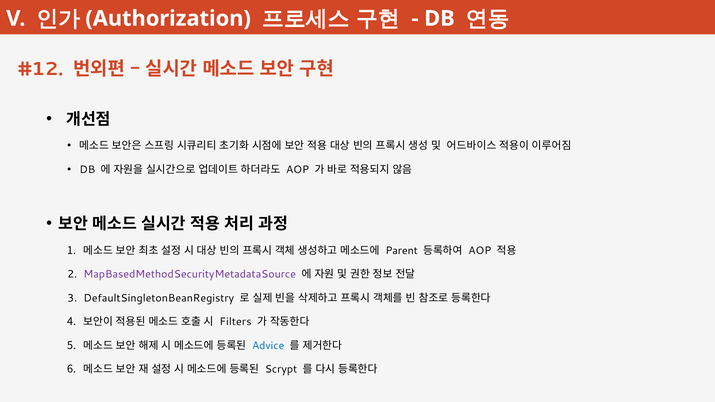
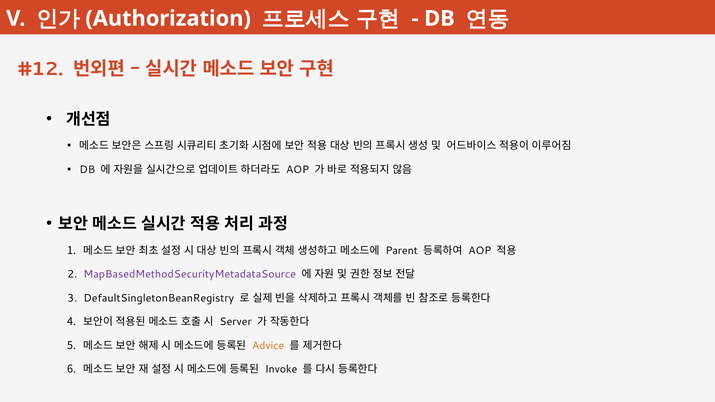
Filters: Filters -> Server
Advice colour: blue -> orange
Scrypt: Scrypt -> Invoke
